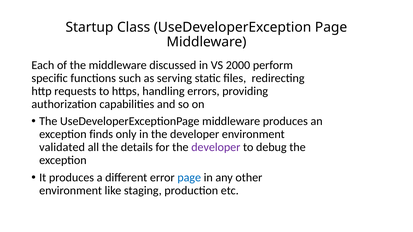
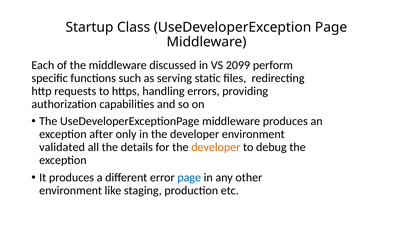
2000: 2000 -> 2099
finds: finds -> after
developer at (216, 147) colour: purple -> orange
